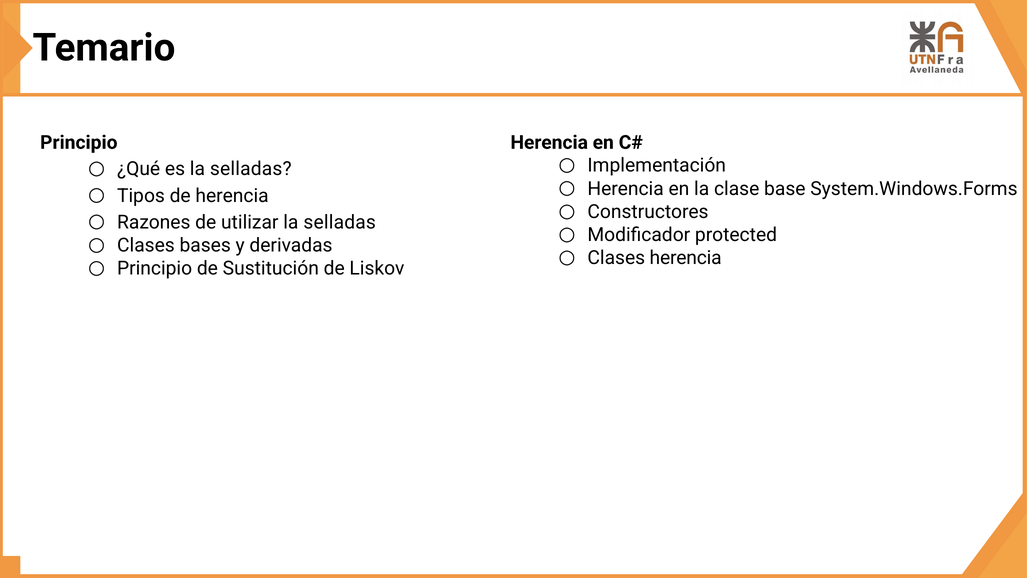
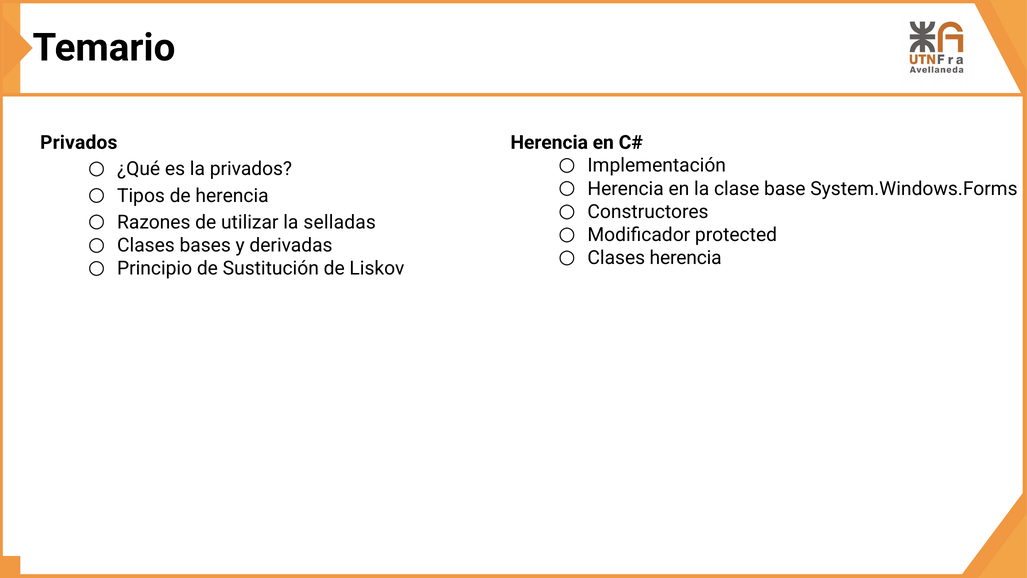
Principio at (79, 142): Principio -> Privados
es la selladas: selladas -> privados
